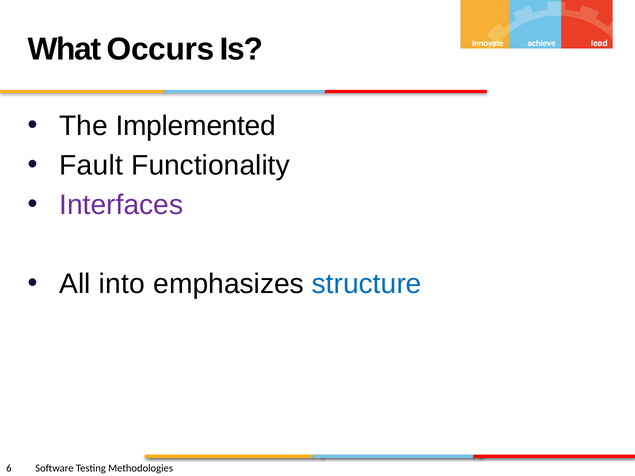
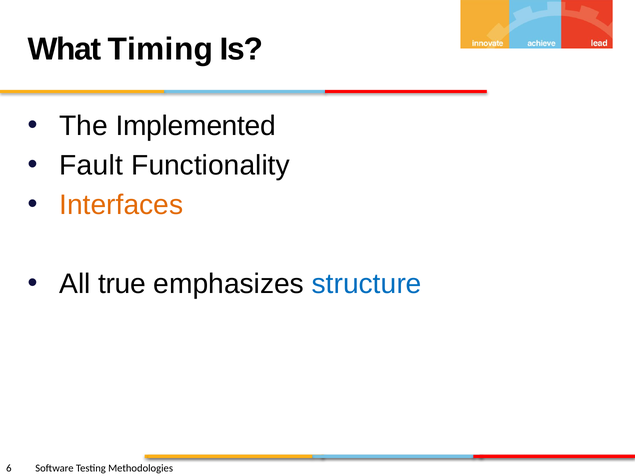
Occurs: Occurs -> Timing
Interfaces colour: purple -> orange
into: into -> true
